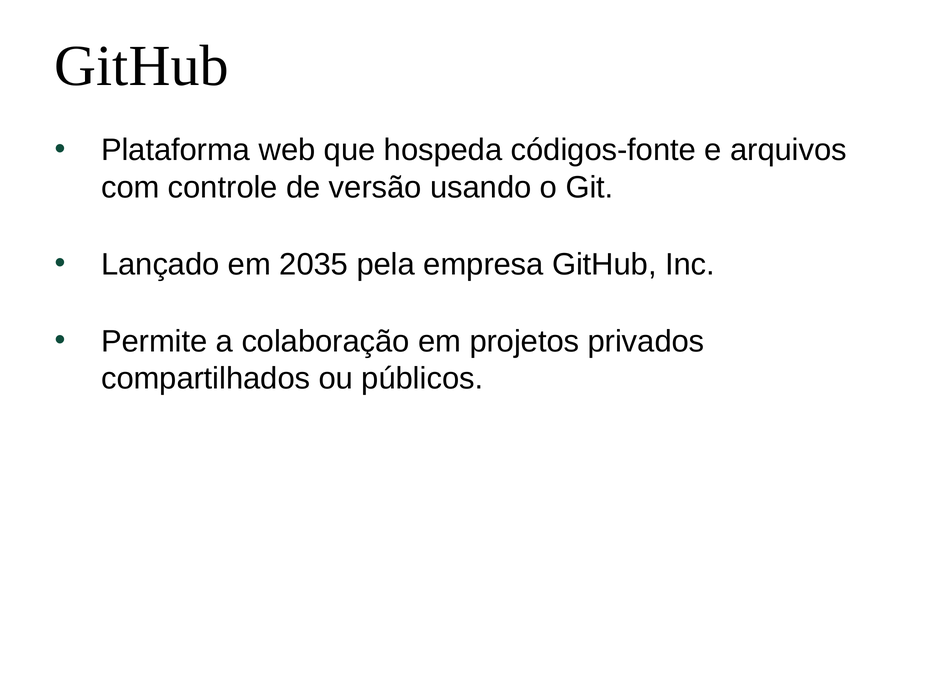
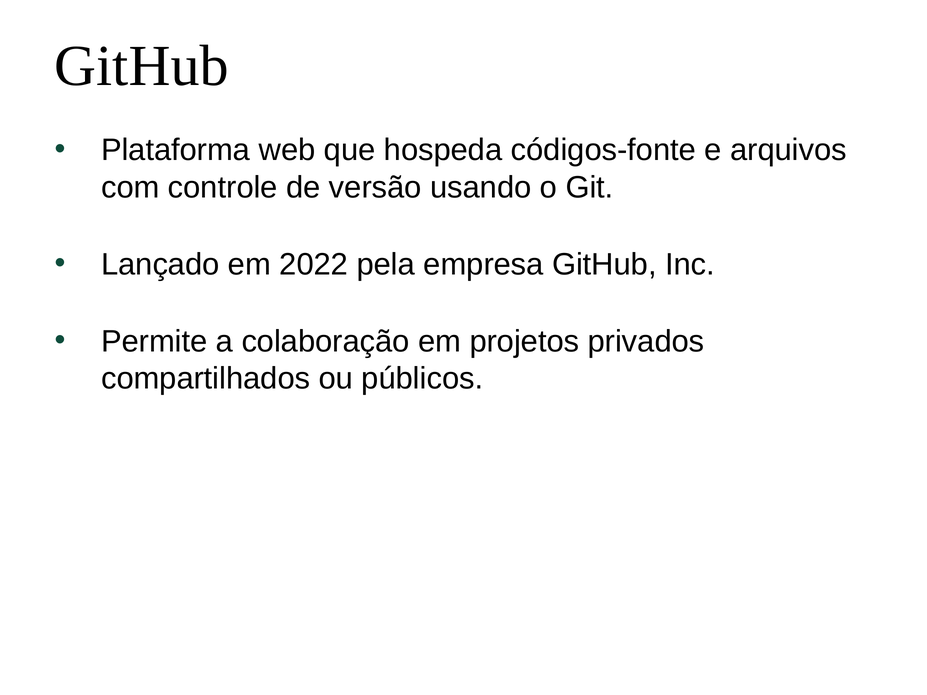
2035: 2035 -> 2022
